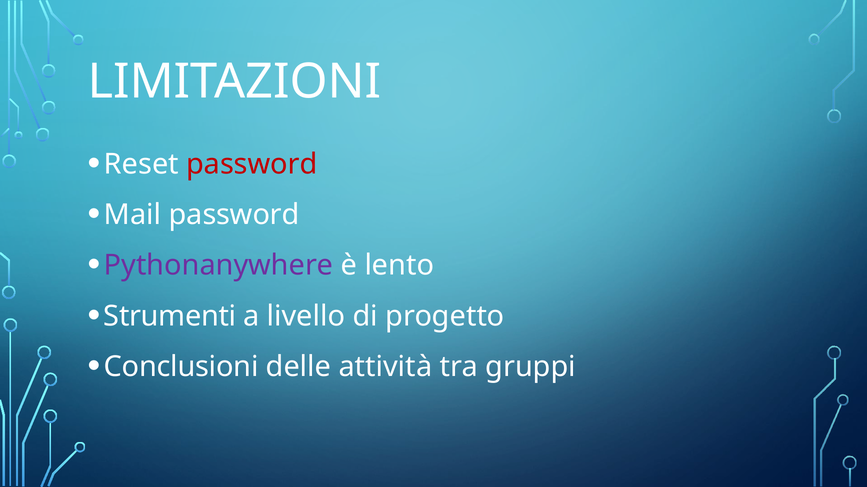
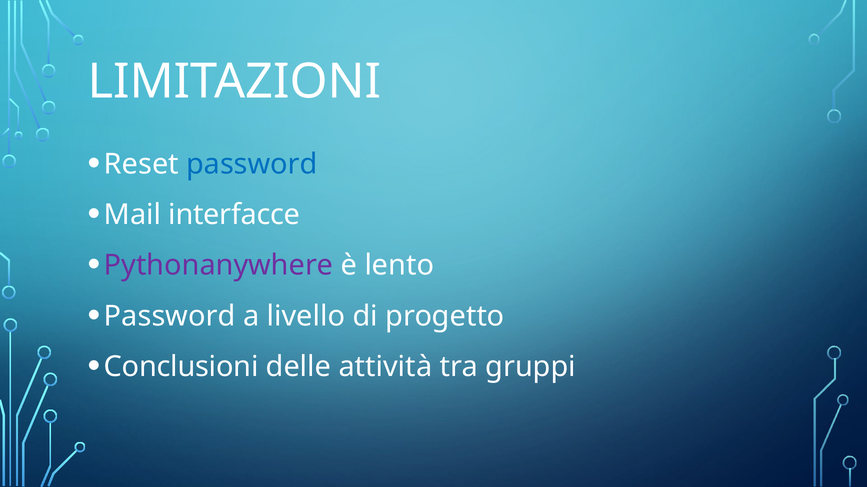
password at (252, 164) colour: red -> blue
Mail password: password -> interfacce
Strumenti at (170, 317): Strumenti -> Password
